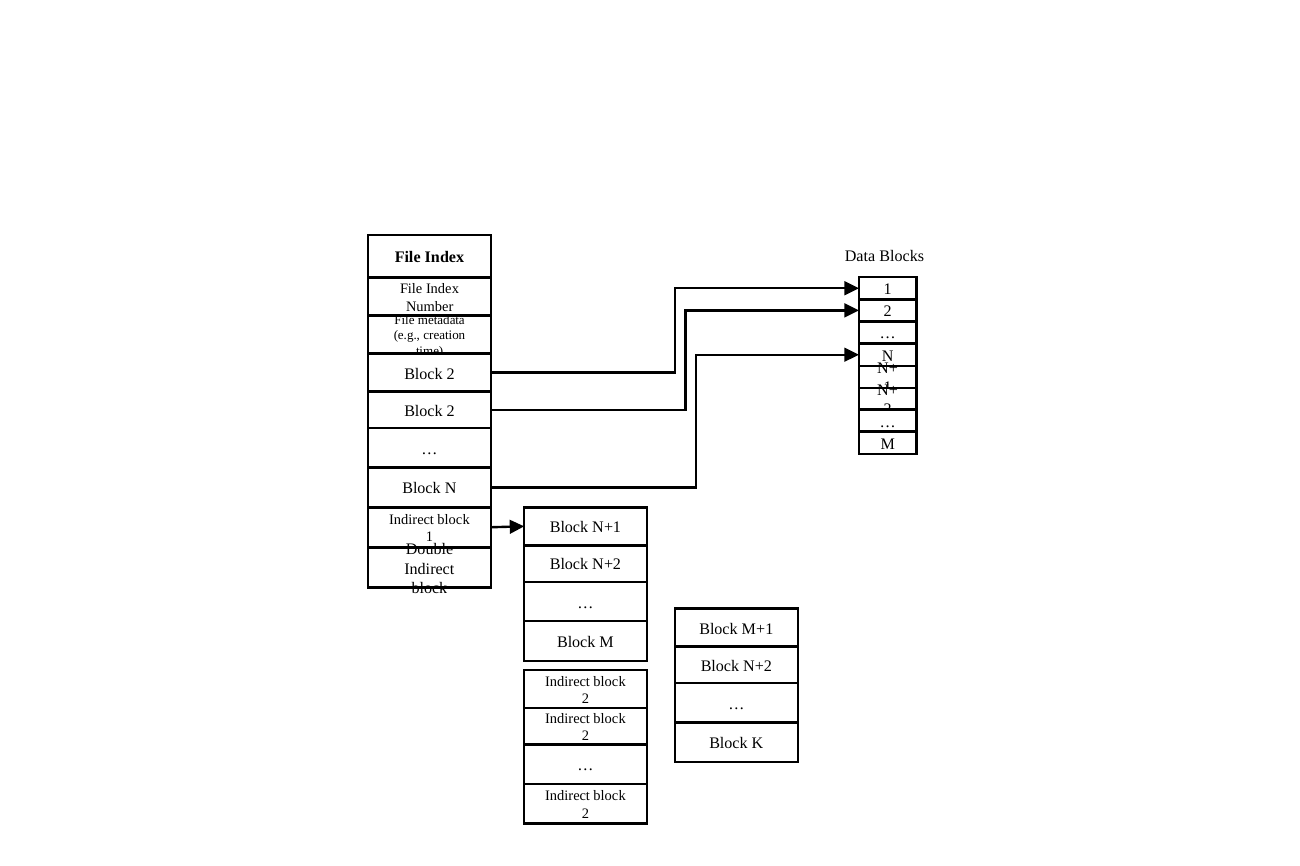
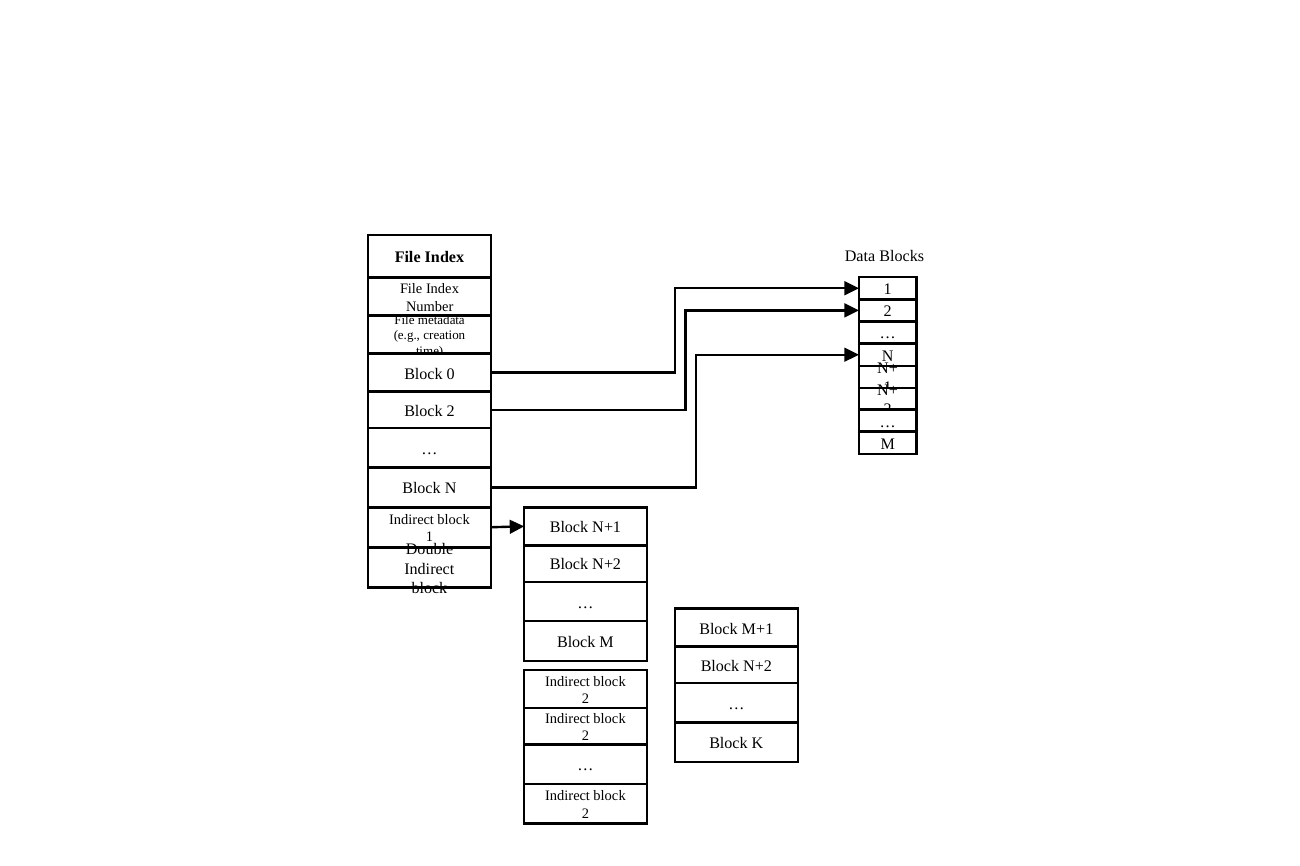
2 at (451, 374): 2 -> 0
